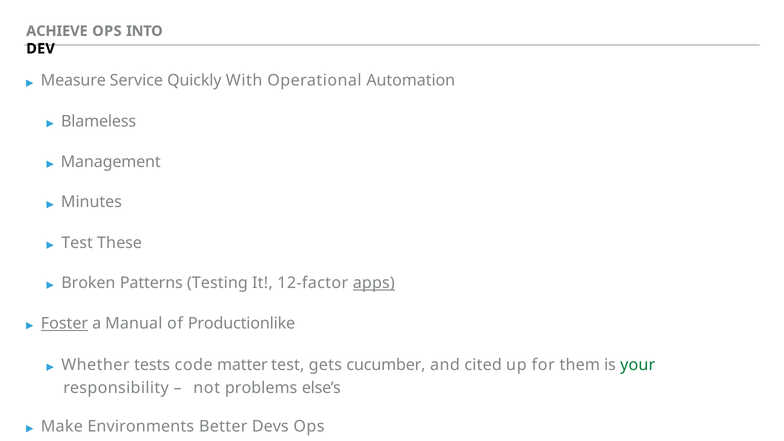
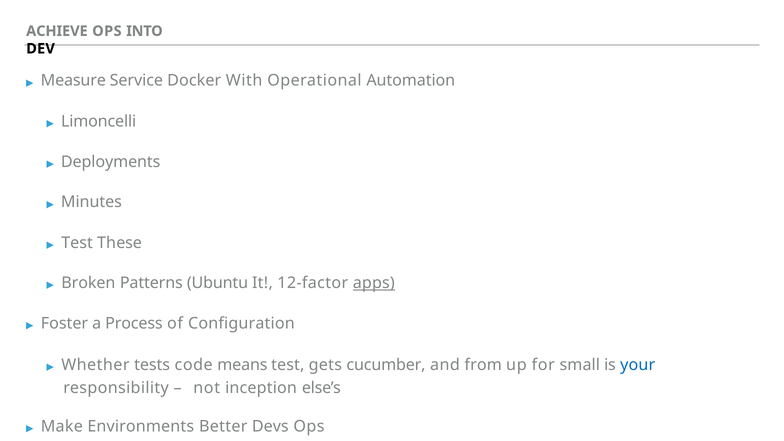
Quickly: Quickly -> Docker
Blameless: Blameless -> Limoncelli
Management: Management -> Deployments
Testing: Testing -> Ubuntu
Foster underline: present -> none
Manual: Manual -> Process
of Productionlike: Productionlike -> Configuration
matter: matter -> means
cited: cited -> from
them: them -> small
your colour: green -> blue
problems: problems -> inception
